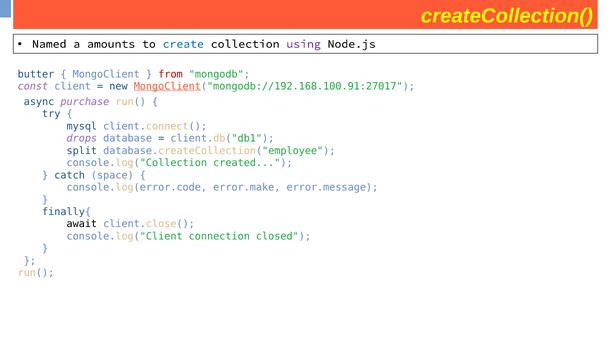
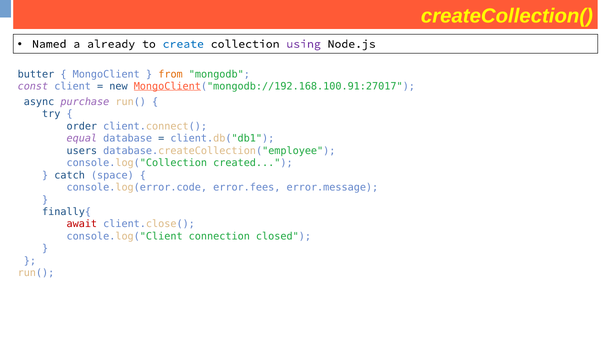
amounts: amounts -> already
from colour: red -> orange
mysql: mysql -> order
drops: drops -> equal
split: split -> users
error.make: error.make -> error.fees
await colour: black -> red
